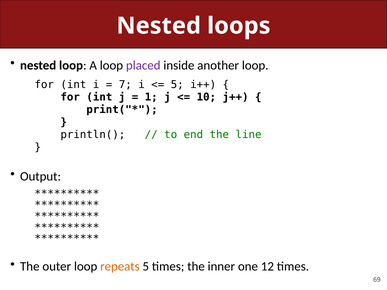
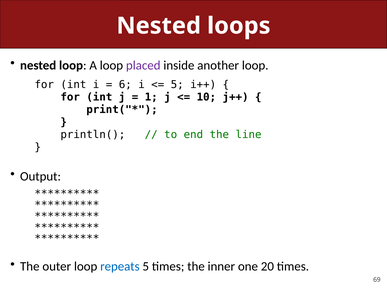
7: 7 -> 6
repeats colour: orange -> blue
12: 12 -> 20
